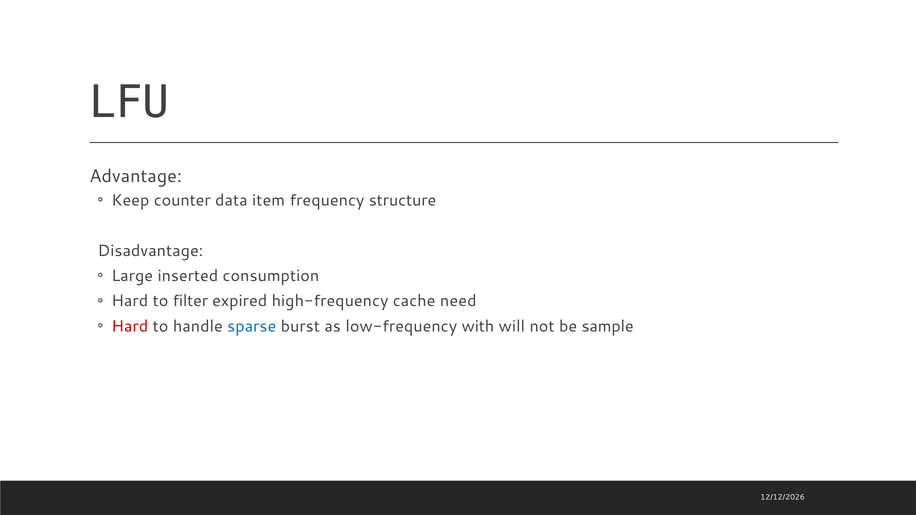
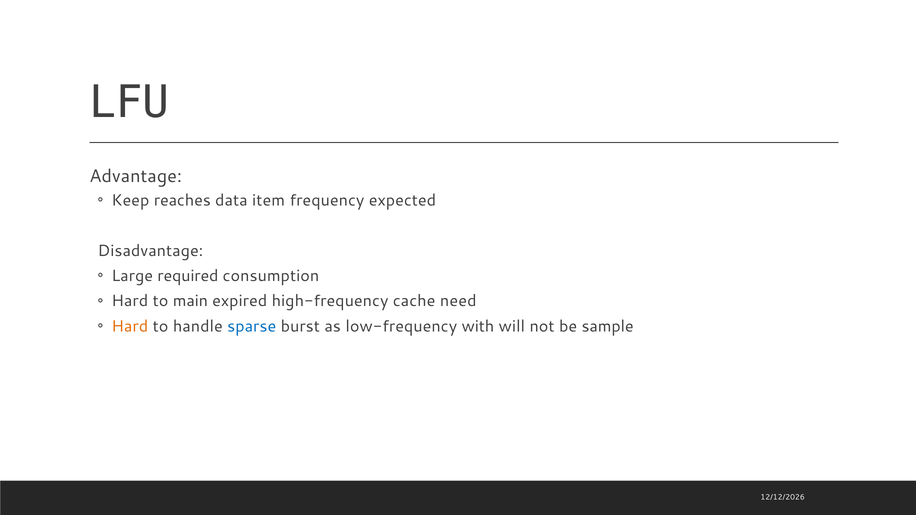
counter: counter -> reaches
structure: structure -> expected
inserted: inserted -> required
filter: filter -> main
Hard at (130, 326) colour: red -> orange
